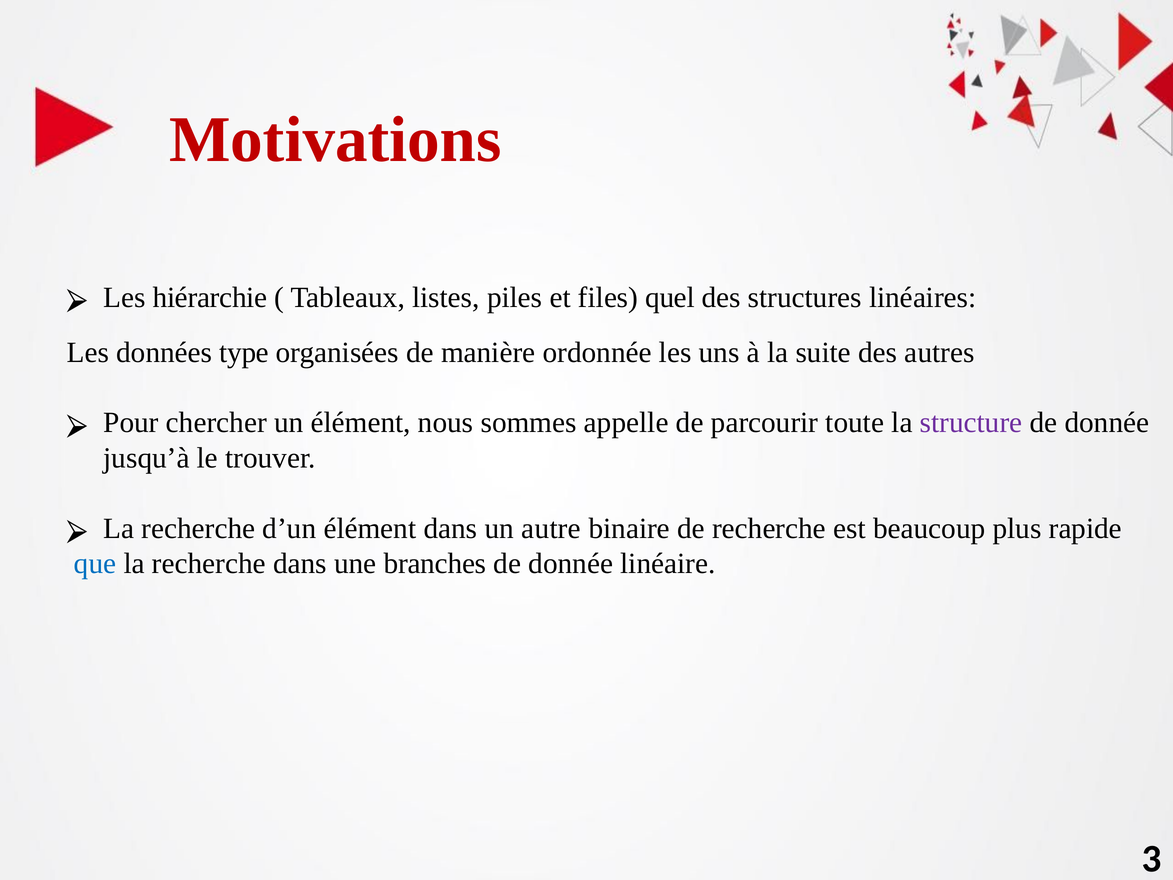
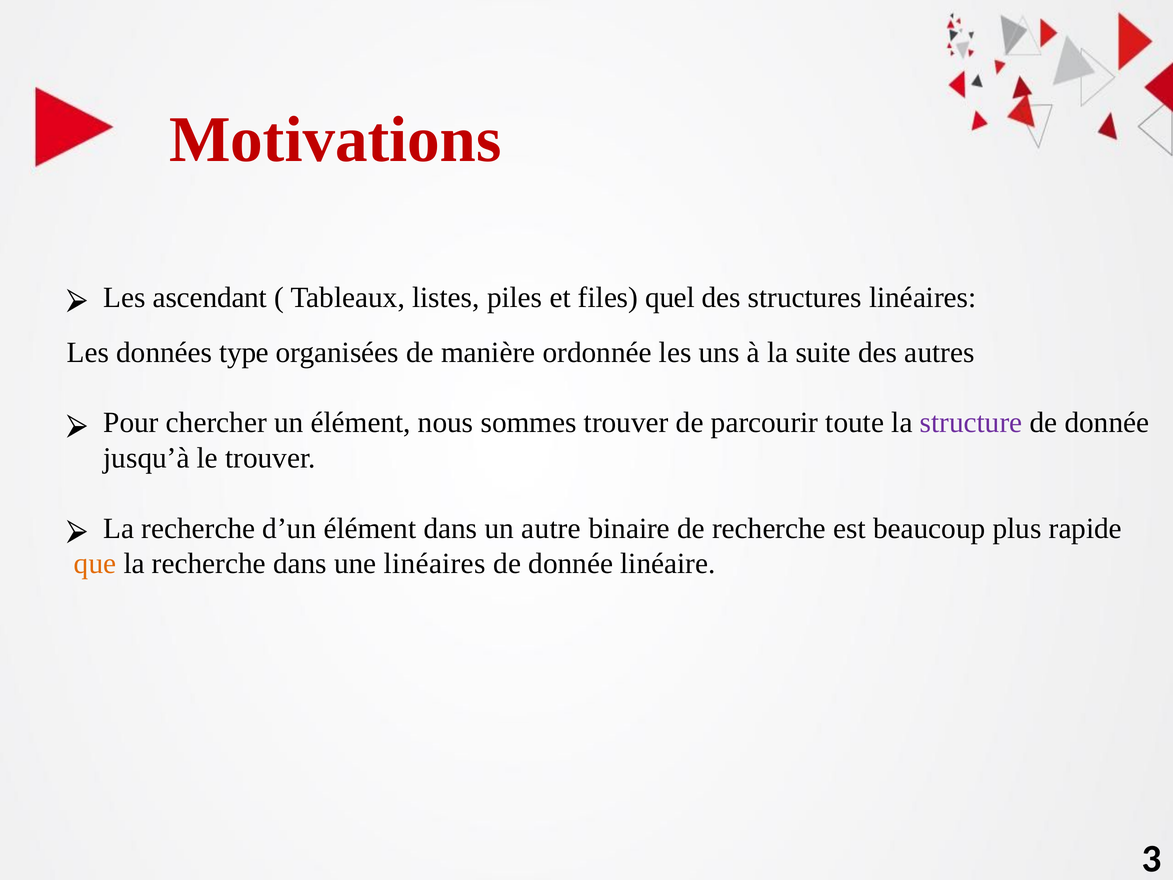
hiérarchie: hiérarchie -> ascendant
sommes appelle: appelle -> trouver
que colour: blue -> orange
une branches: branches -> linéaires
